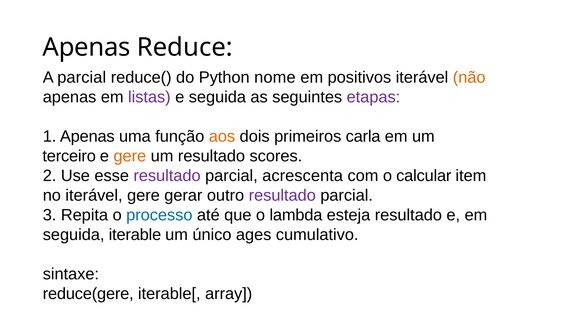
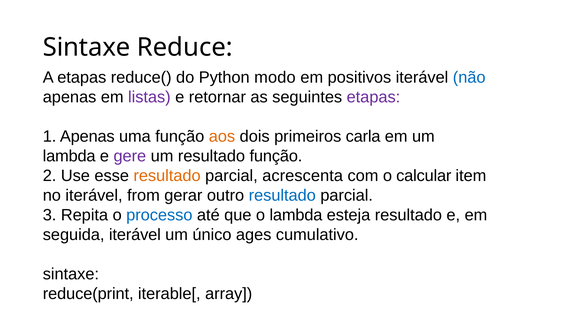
Apenas at (87, 47): Apenas -> Sintaxe
A parcial: parcial -> etapas
nome: nome -> modo
não colour: orange -> blue
e seguida: seguida -> retornar
terceiro at (69, 156): terceiro -> lambda
gere at (130, 156) colour: orange -> purple
resultado scores: scores -> função
resultado at (167, 175) colour: purple -> orange
iterável gere: gere -> from
resultado at (282, 195) colour: purple -> blue
seguida iterable: iterable -> iterável
reduce(gere: reduce(gere -> reduce(print
